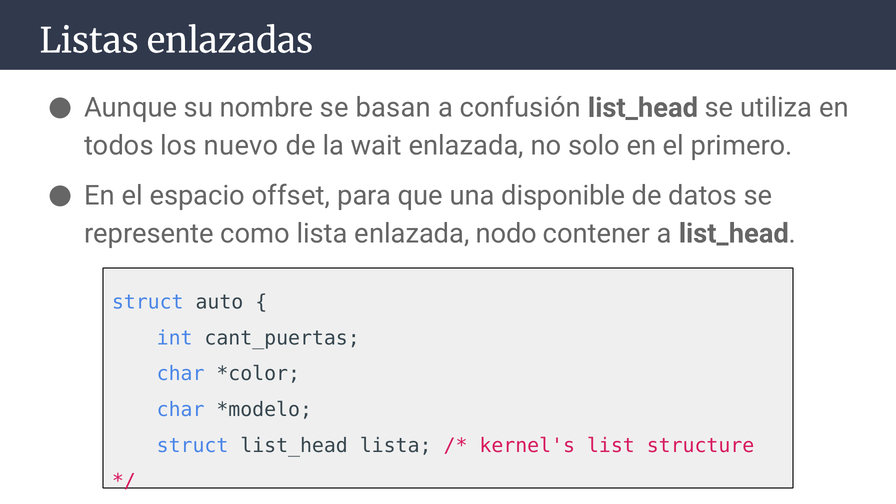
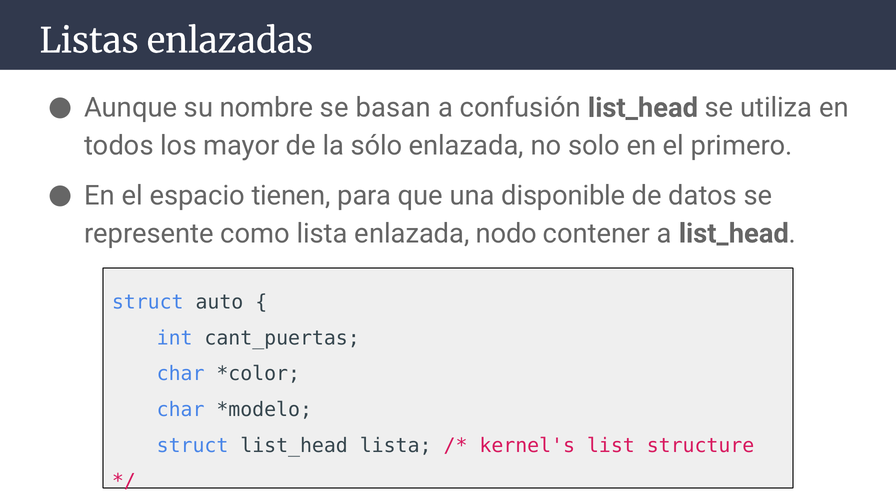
nuevo: nuevo -> mayor
wait: wait -> sólo
offset: offset -> tienen
